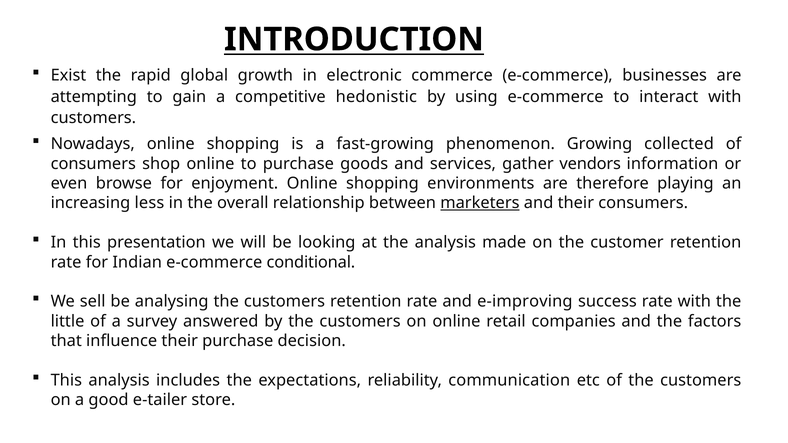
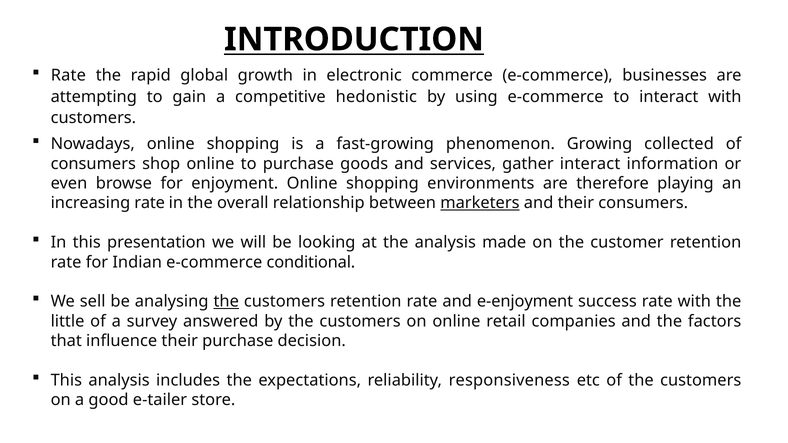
Exist at (68, 76): Exist -> Rate
gather vendors: vendors -> interact
increasing less: less -> rate
the at (226, 302) underline: none -> present
e-improving: e-improving -> e-enjoyment
communication: communication -> responsiveness
